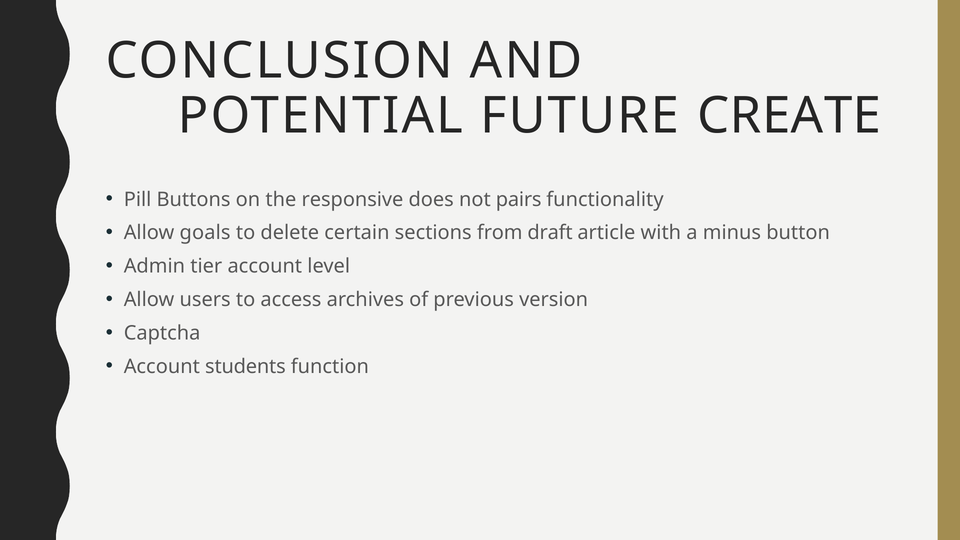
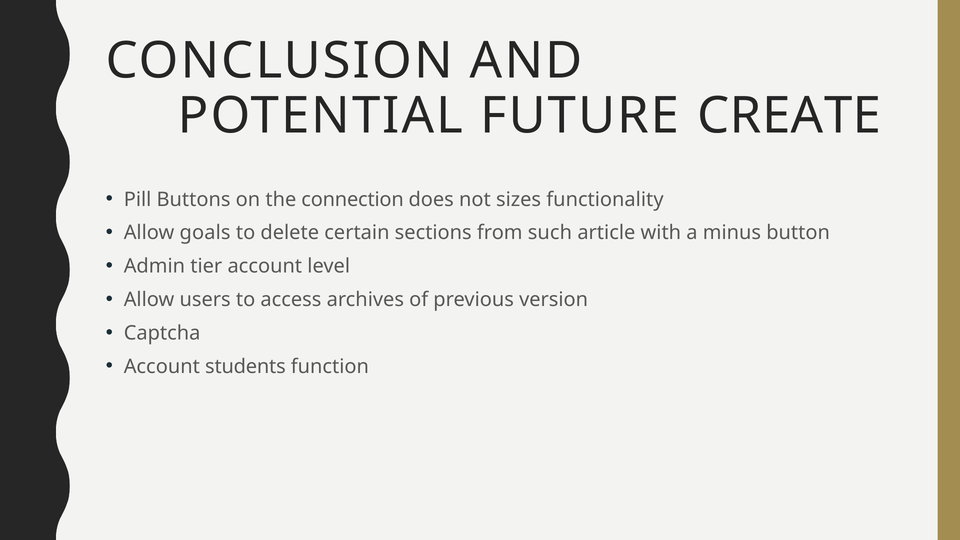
responsive: responsive -> connection
pairs: pairs -> sizes
draft: draft -> such
